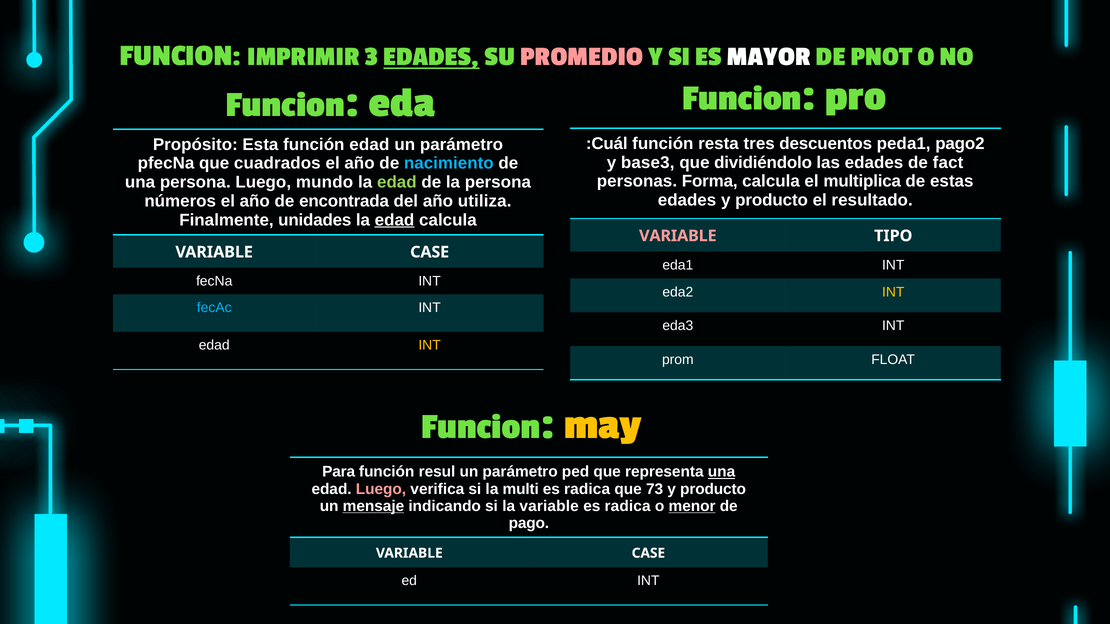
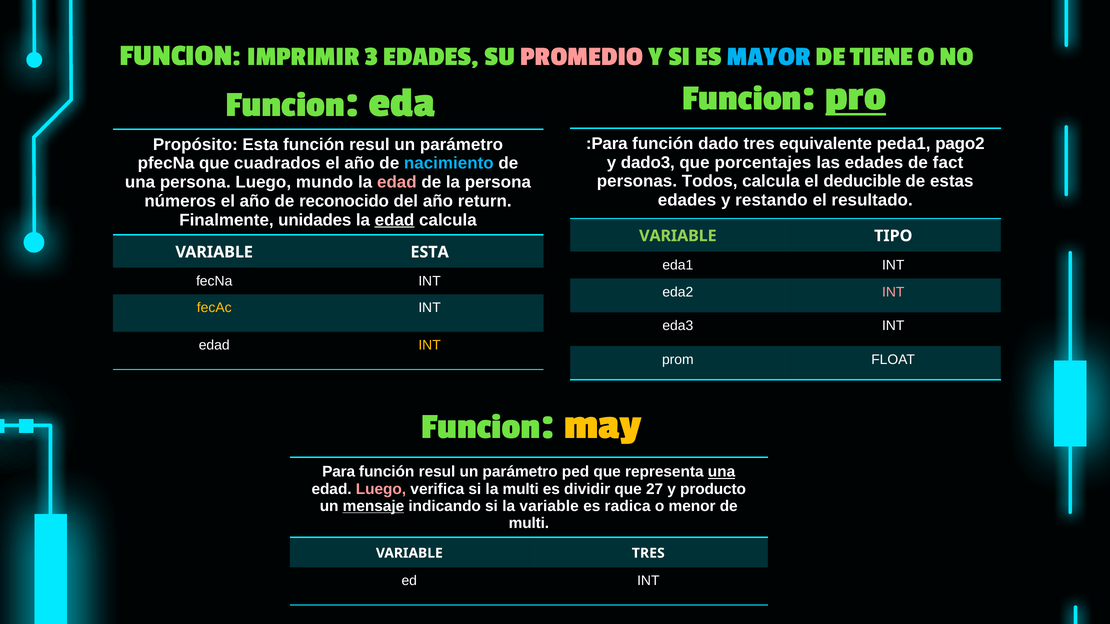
EDADES at (431, 56) underline: present -> none
MAYOR colour: white -> light blue
PNOT: PNOT -> TIENE
pro underline: none -> present
:Cuál: :Cuál -> :Para
resta: resta -> dado
descuentos: descuentos -> equivalente
Esta función edad: edad -> resul
base3: base3 -> dado3
dividiéndolo: dividiéndolo -> porcentajes
Forma: Forma -> Todos
multiplica: multiplica -> deducible
edad at (397, 182) colour: light green -> pink
edades y producto: producto -> restando
encontrada: encontrada -> reconocido
utiliza: utiliza -> return
VARIABLE at (678, 236) colour: pink -> light green
CASE at (430, 252): CASE -> ESTA
INT at (893, 292) colour: yellow -> pink
fecAc colour: light blue -> yellow
radica at (587, 489): radica -> dividir
73: 73 -> 27
menor underline: present -> none
pago at (529, 524): pago -> multi
CASE at (648, 553): CASE -> TRES
